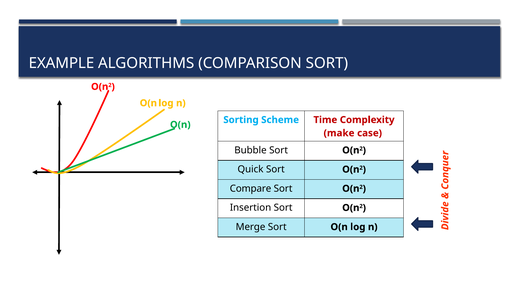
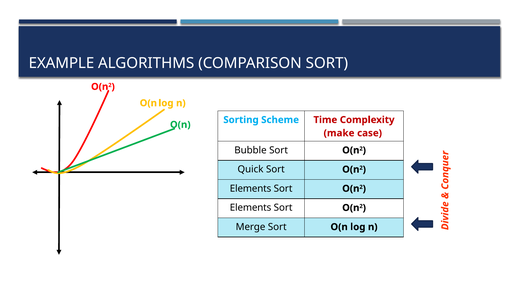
Compare at (251, 189): Compare -> Elements
Insertion at (251, 208): Insertion -> Elements
